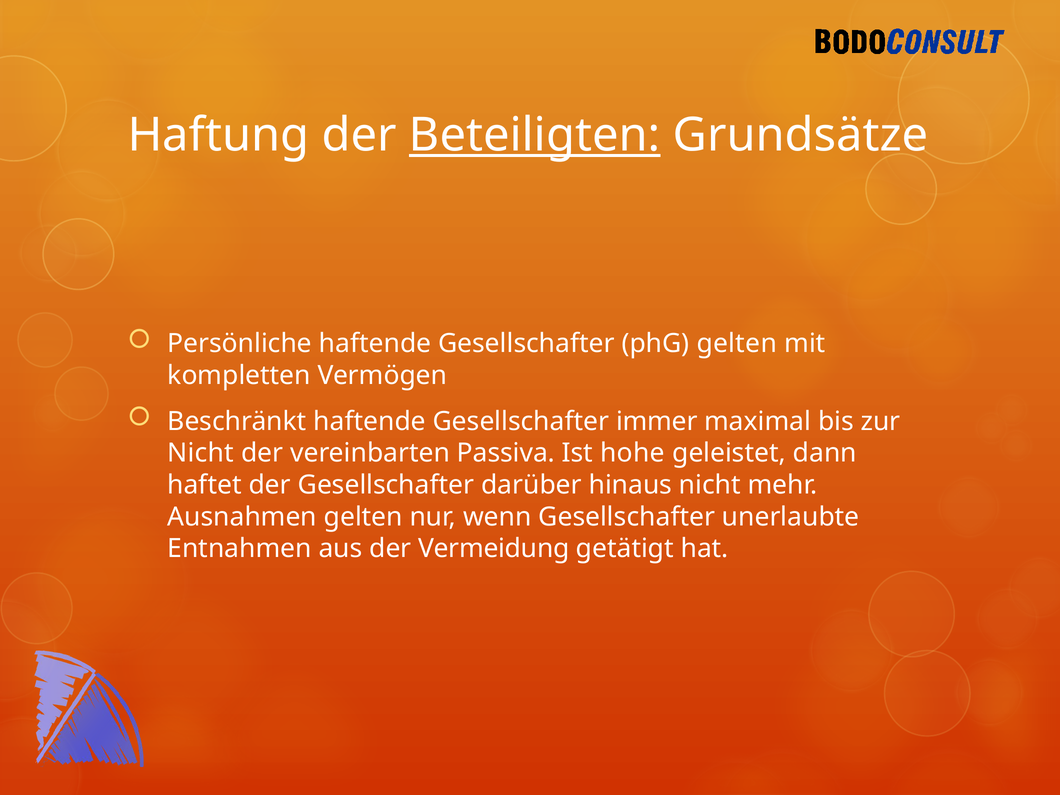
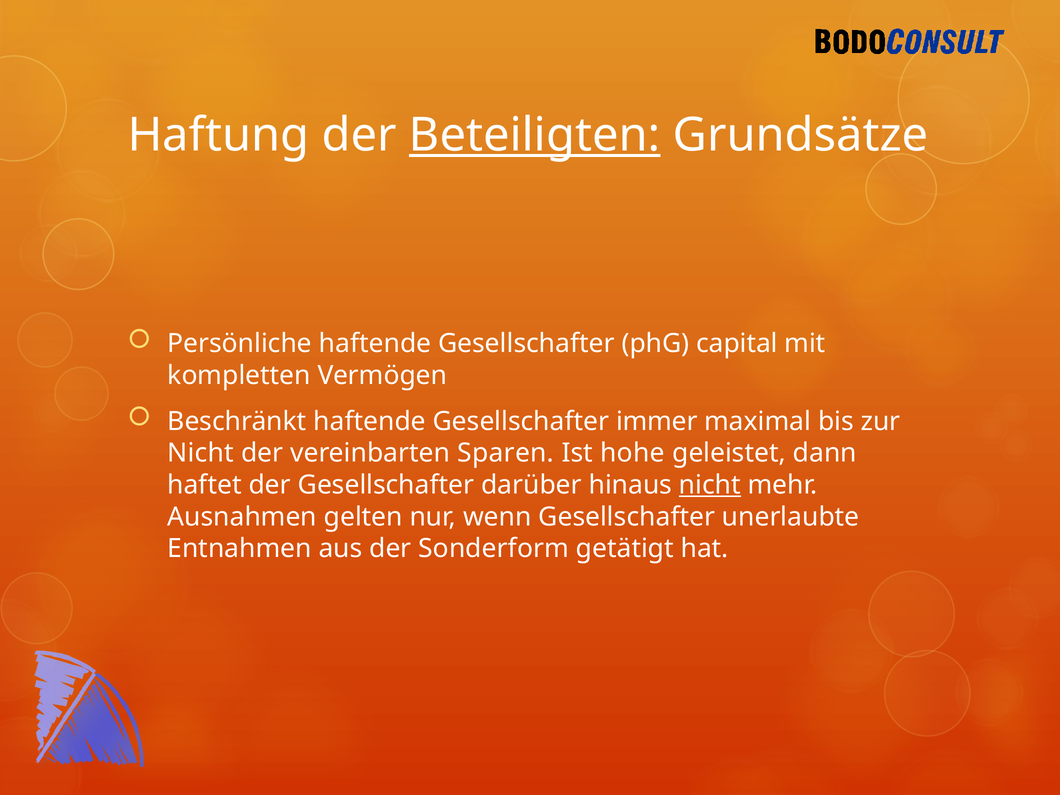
phG gelten: gelten -> capital
Passiva: Passiva -> Sparen
nicht at (710, 485) underline: none -> present
Vermeidung: Vermeidung -> Sonderform
